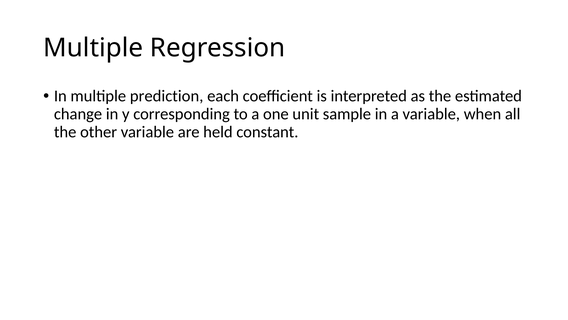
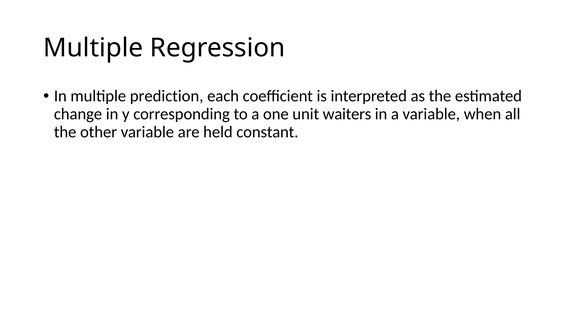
sample: sample -> waiters
